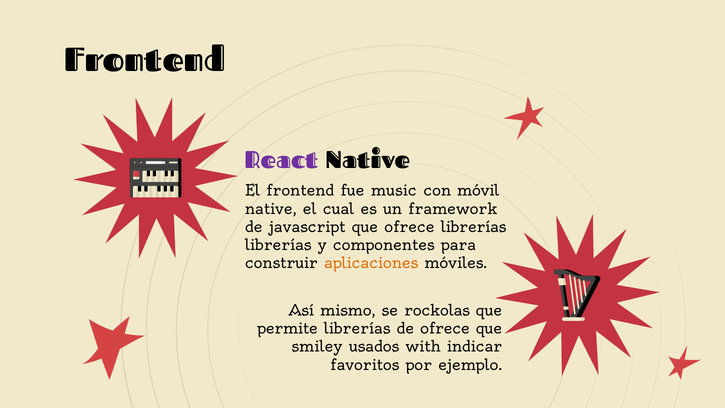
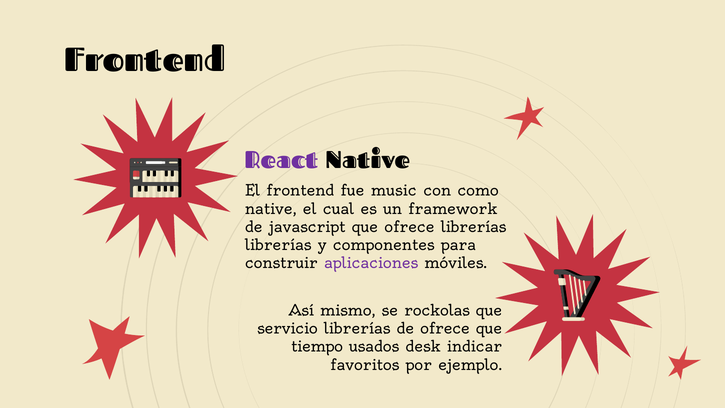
móvil: móvil -> como
aplicaciones colour: orange -> purple
permite: permite -> servicio
smiley: smiley -> tiempo
with: with -> desk
